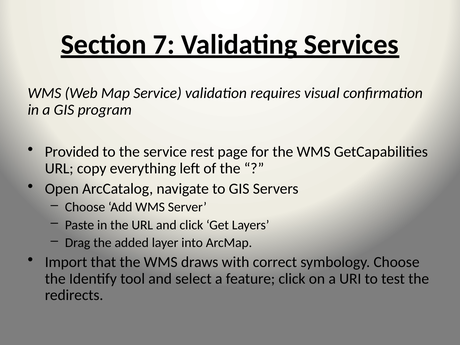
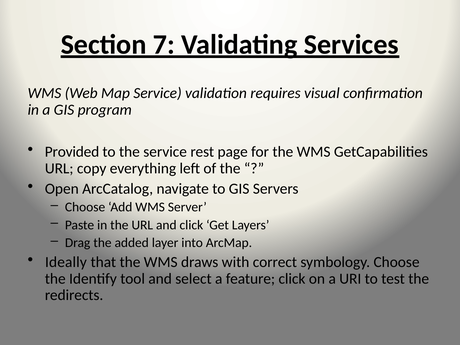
Import: Import -> Ideally
